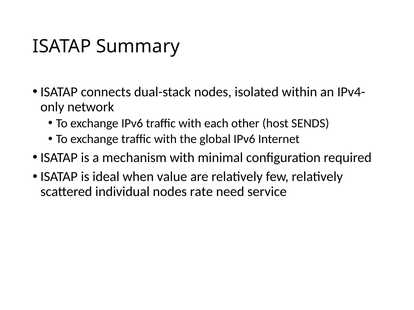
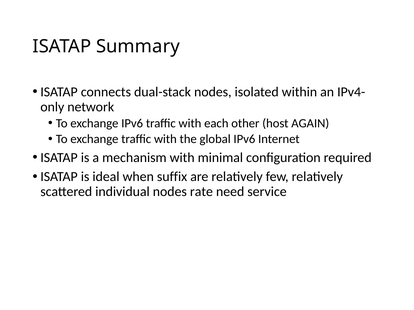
SENDS: SENDS -> AGAIN
value: value -> suffix
